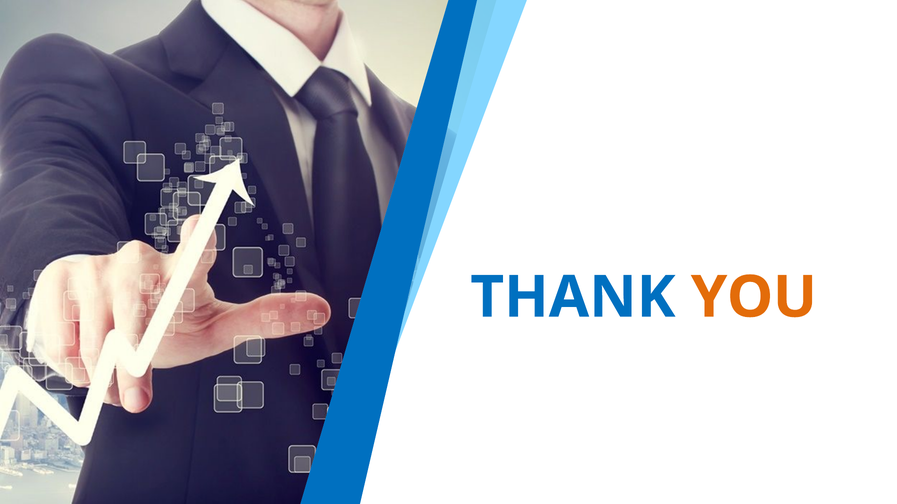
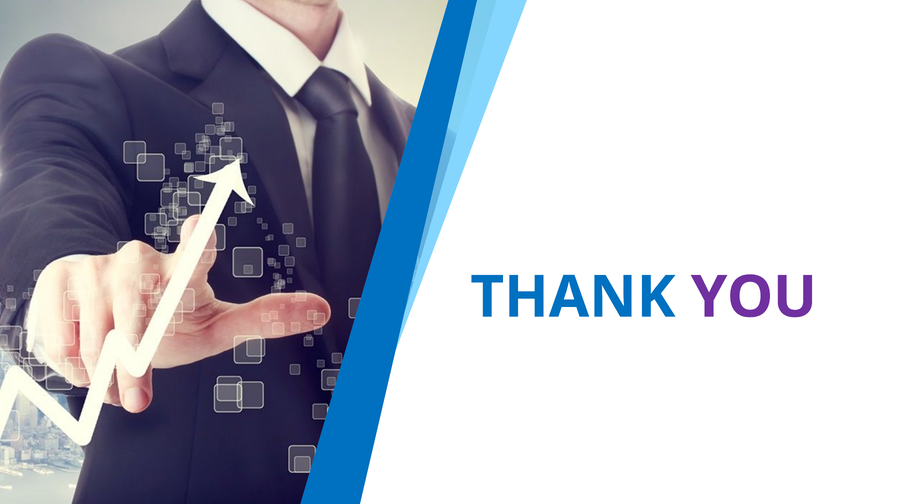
YOU colour: orange -> purple
